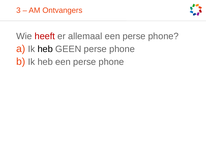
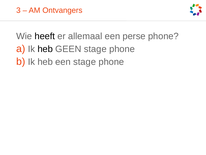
heeft colour: red -> black
GEEN perse: perse -> stage
heb een perse: perse -> stage
